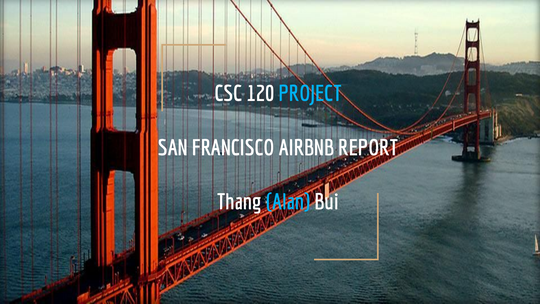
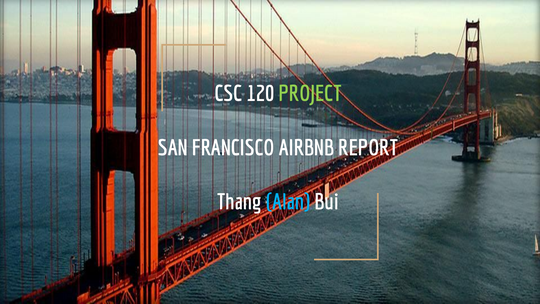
PROJECT colour: light blue -> light green
